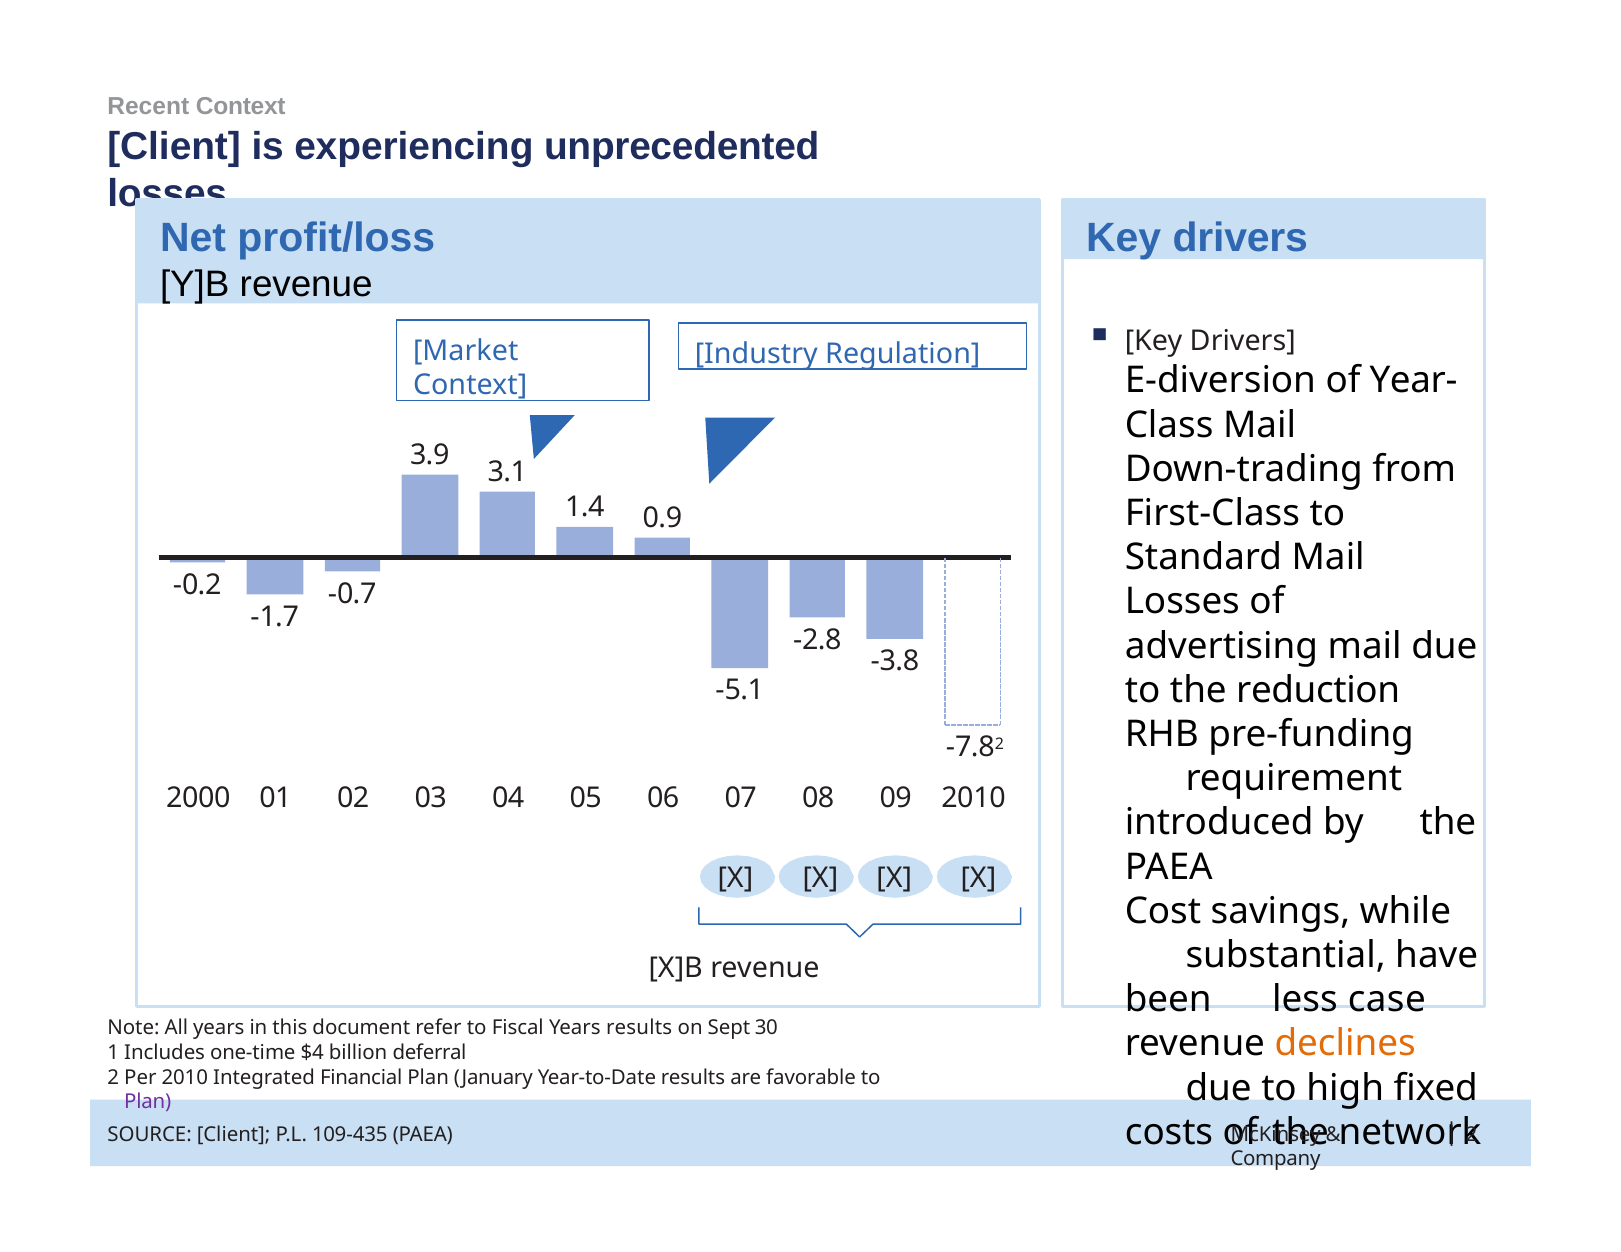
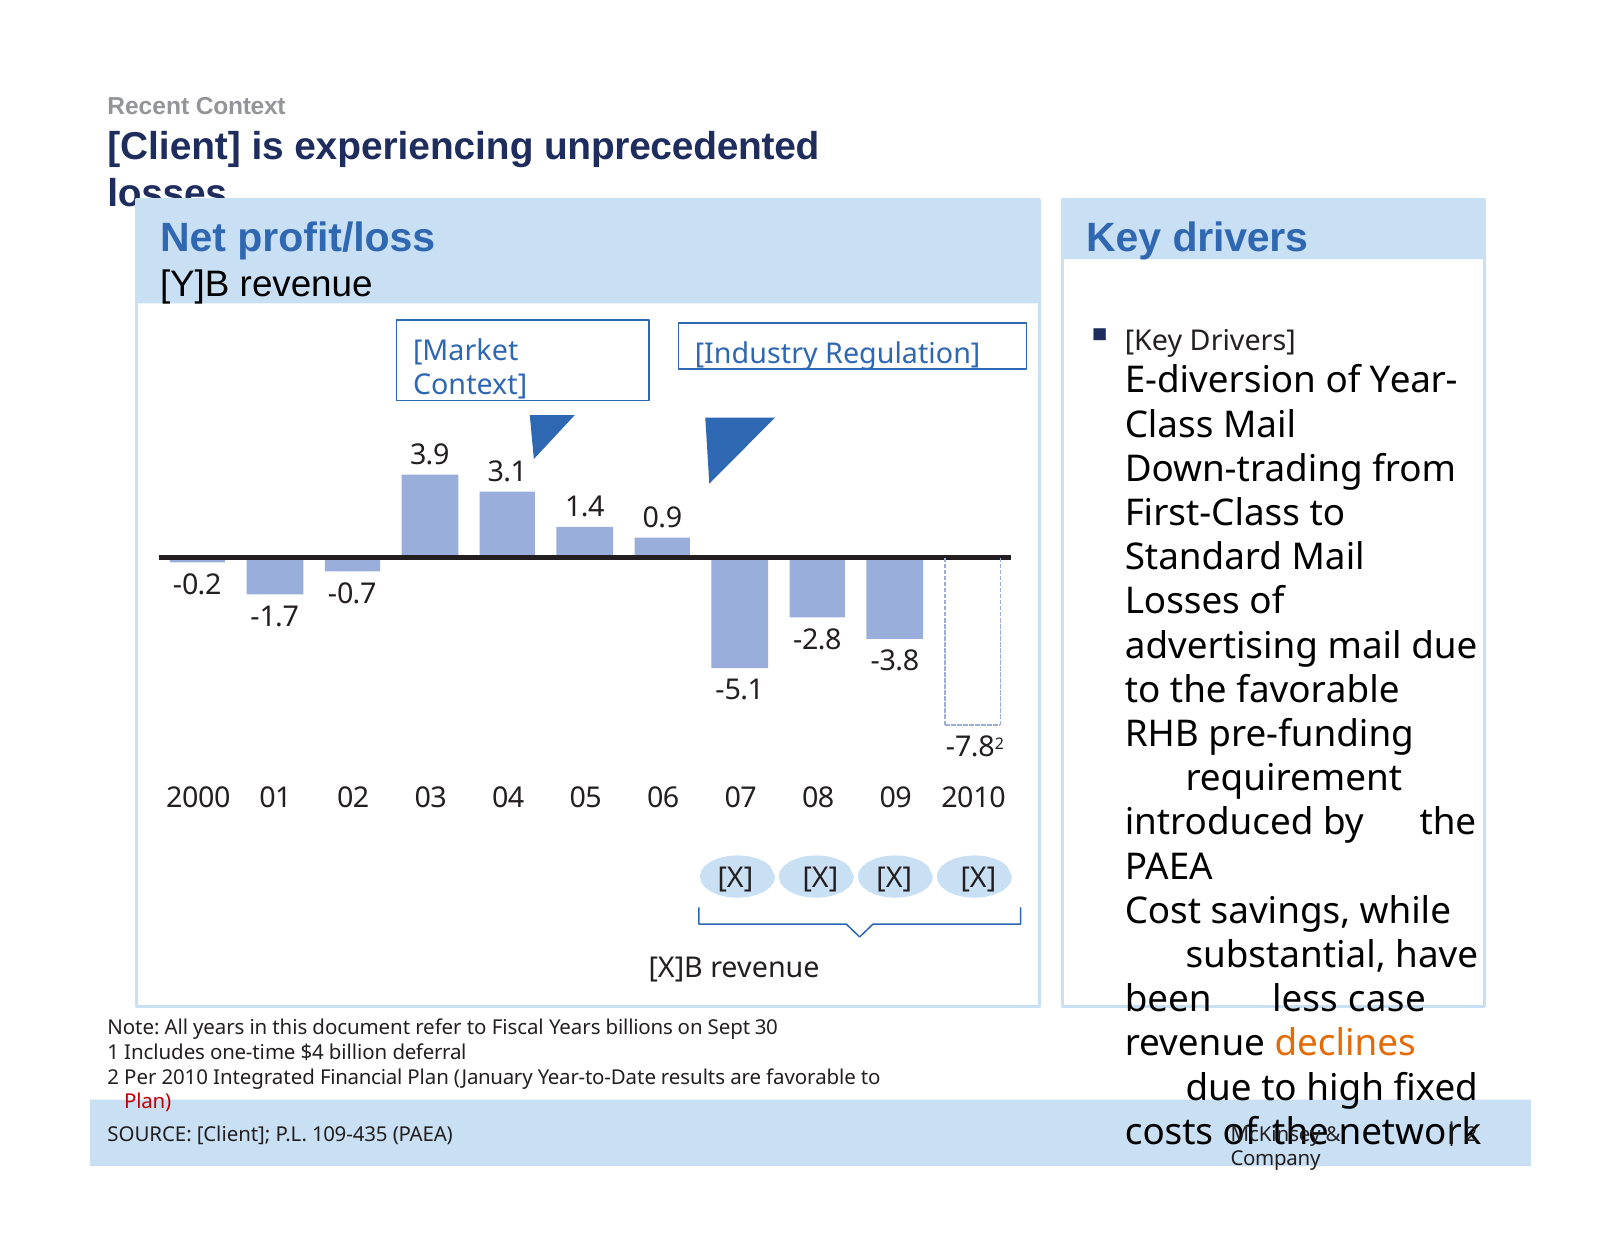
the reduction: reduction -> favorable
Years results: results -> billions
Plan at (148, 1102) colour: purple -> red
